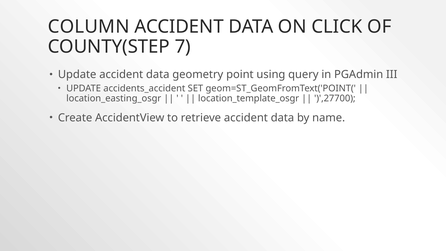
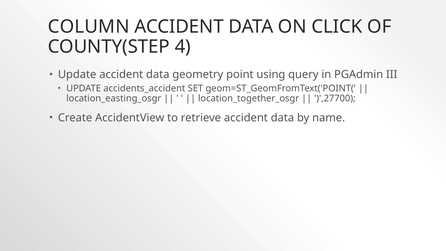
7: 7 -> 4
location_template_osgr: location_template_osgr -> location_together_osgr
